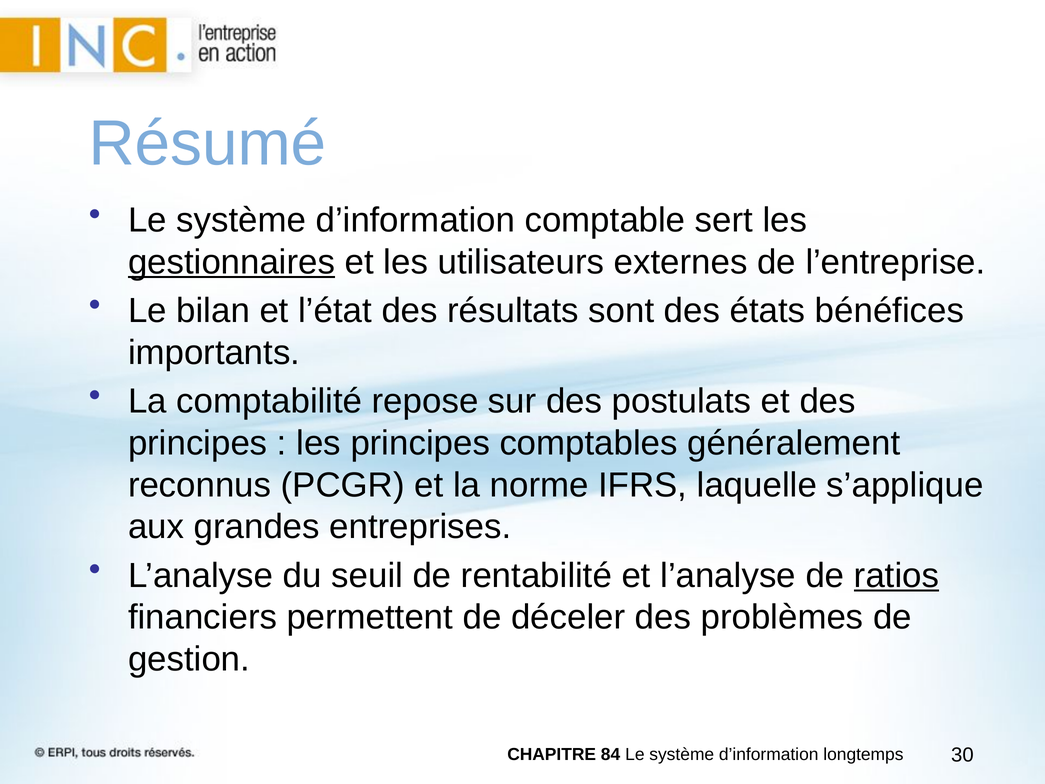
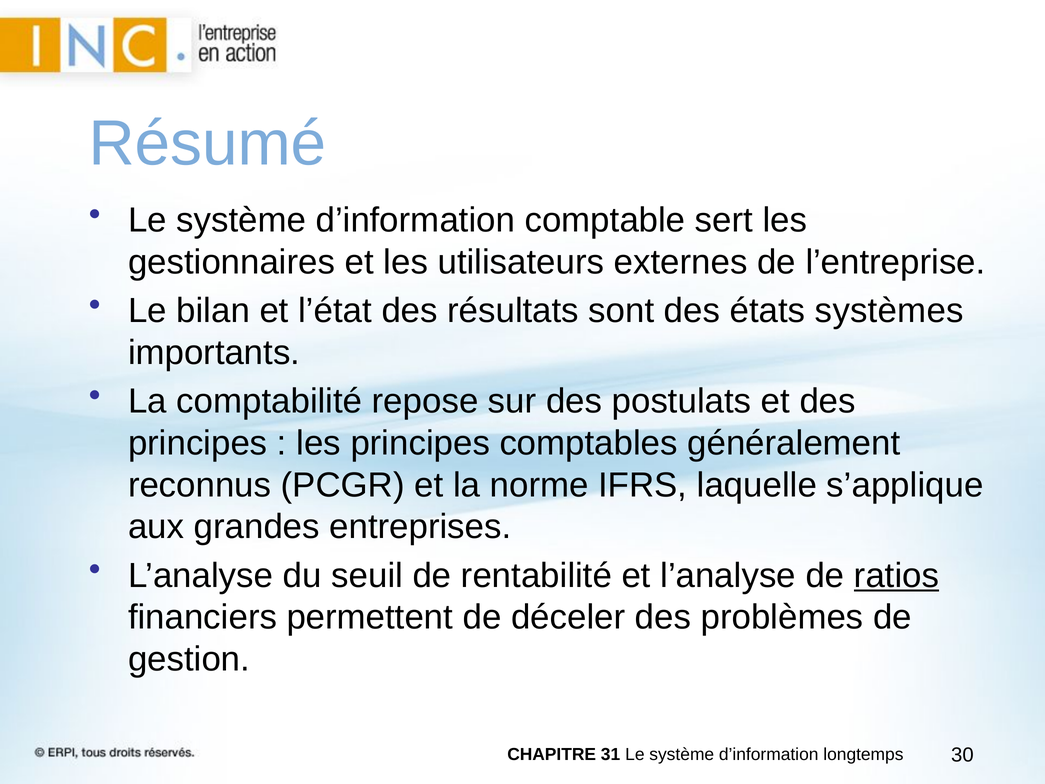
gestionnaires underline: present -> none
bénéfices: bénéfices -> systèmes
84: 84 -> 31
